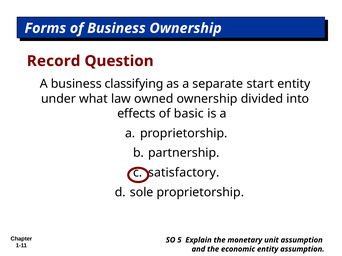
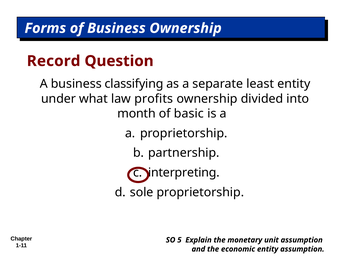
start: start -> least
owned: owned -> profits
effects: effects -> month
satisfactory: satisfactory -> interpreting
